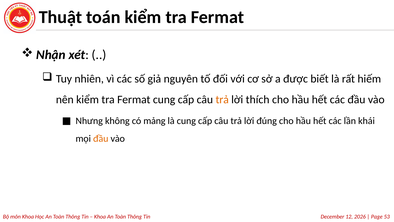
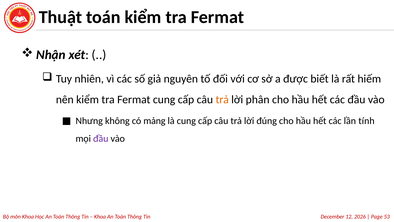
thích: thích -> phân
khái: khái -> tính
đầu at (101, 138) colour: orange -> purple
